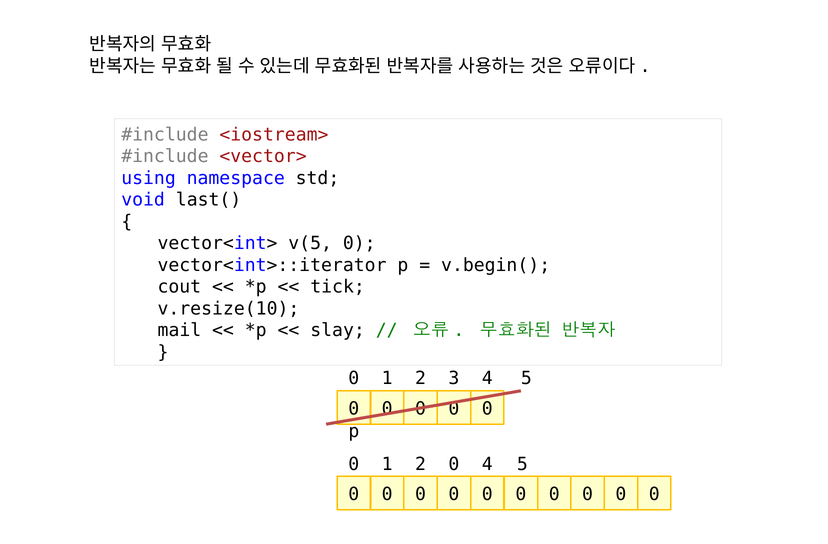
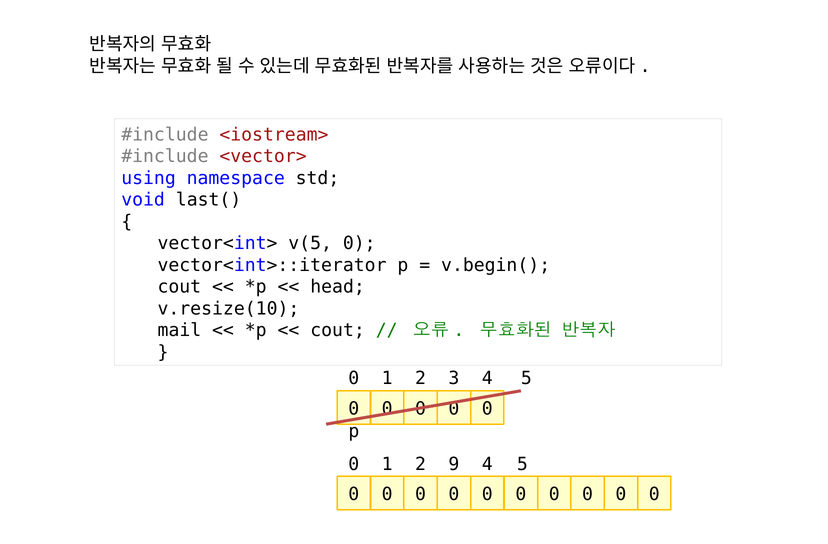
tick: tick -> head
slay at (338, 330): slay -> cout
2 0: 0 -> 9
